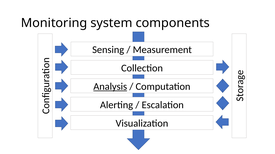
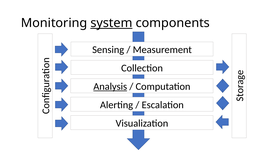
system underline: none -> present
